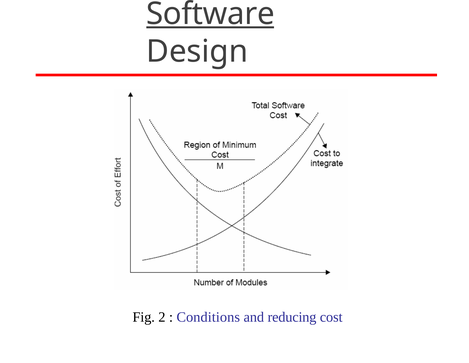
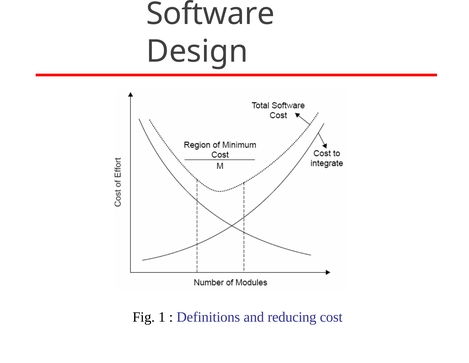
Software underline: present -> none
2: 2 -> 1
Conditions: Conditions -> Definitions
